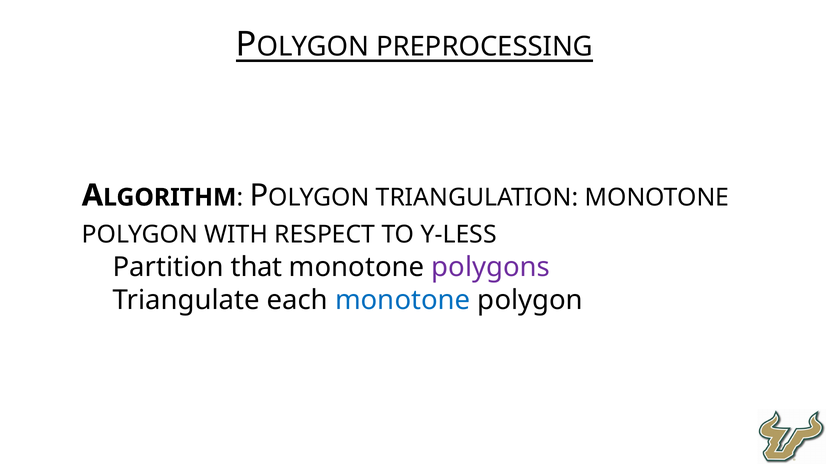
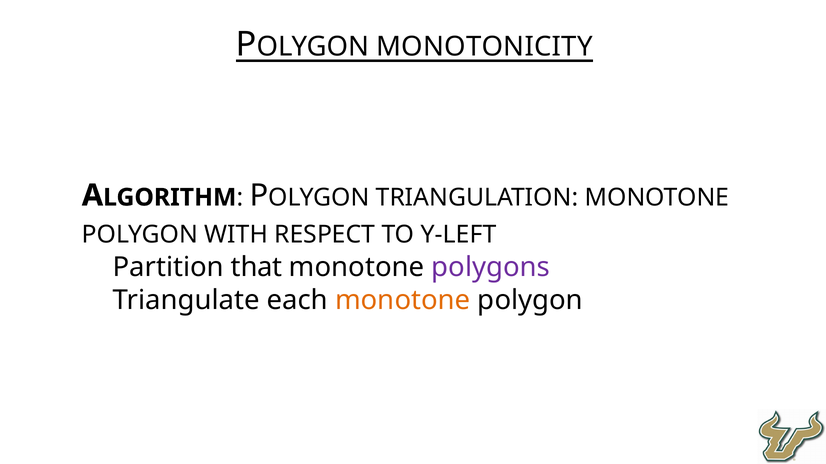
PREPROCESSING: PREPROCESSING -> MONOTONICITY
Y-LESS: Y-LESS -> Y-LEFT
monotone at (403, 301) colour: blue -> orange
